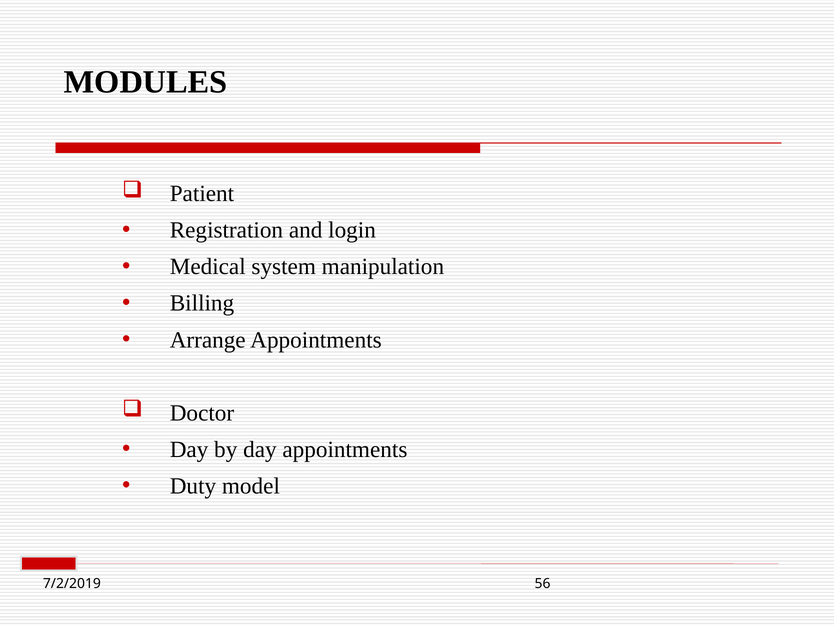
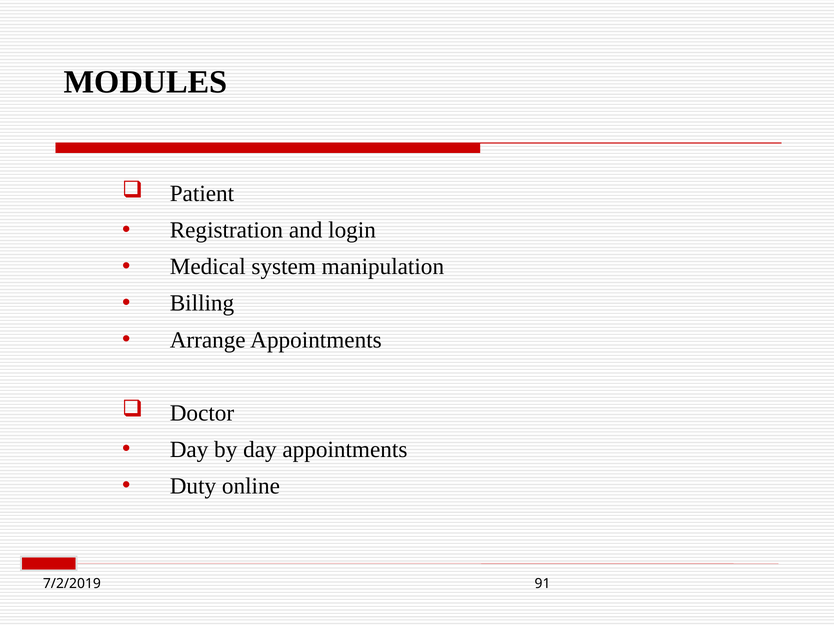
model: model -> online
56: 56 -> 91
